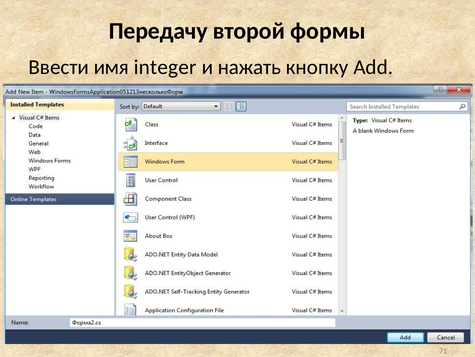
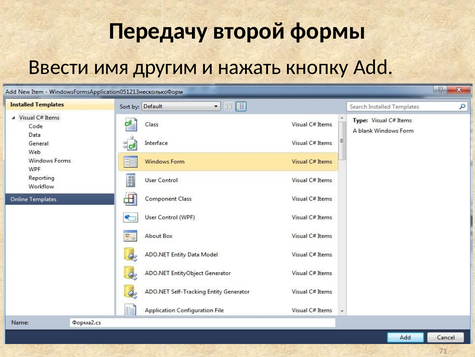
integer: integer -> другим
